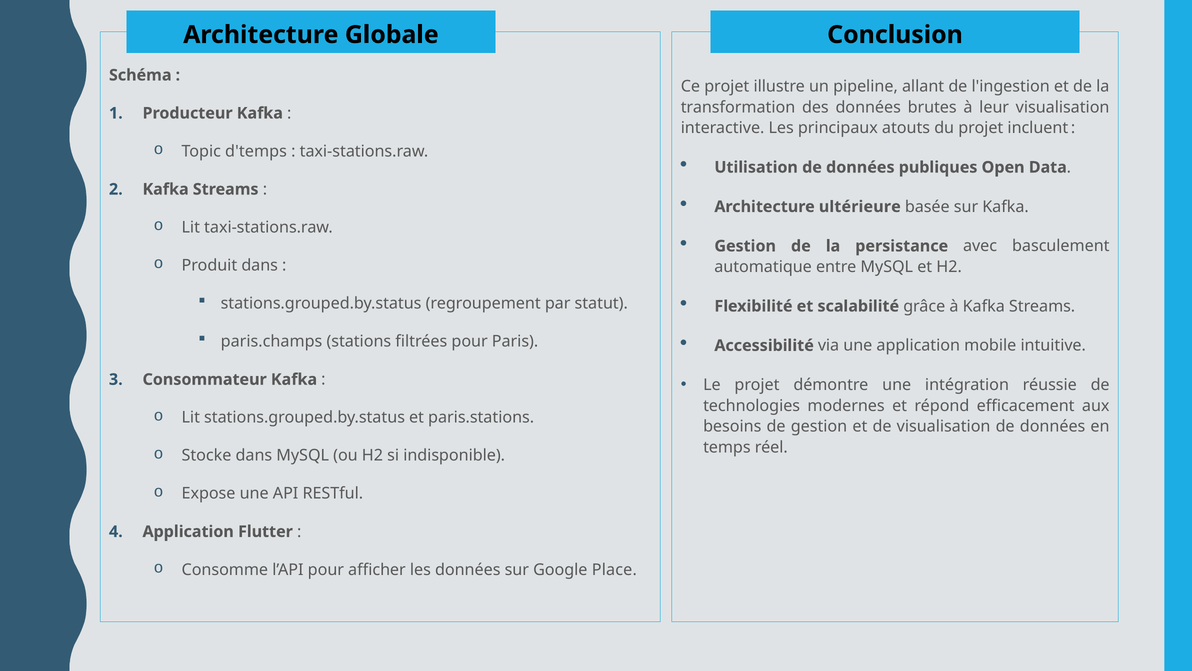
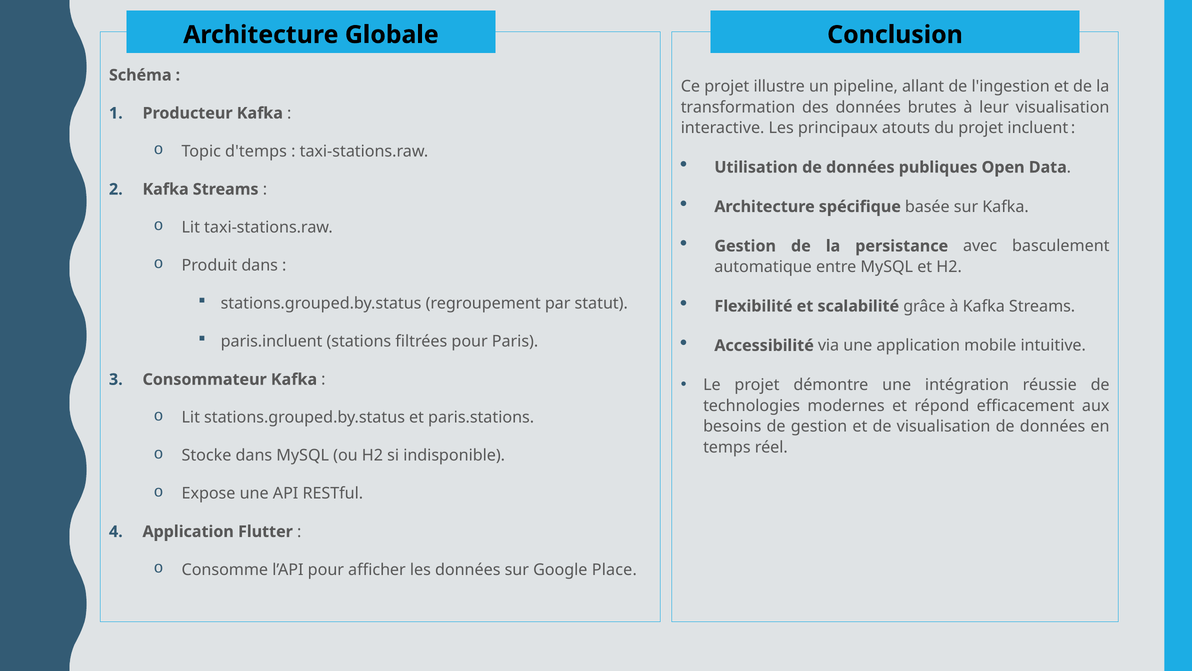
ultérieure: ultérieure -> spécifique
paris.champs: paris.champs -> paris.incluent
